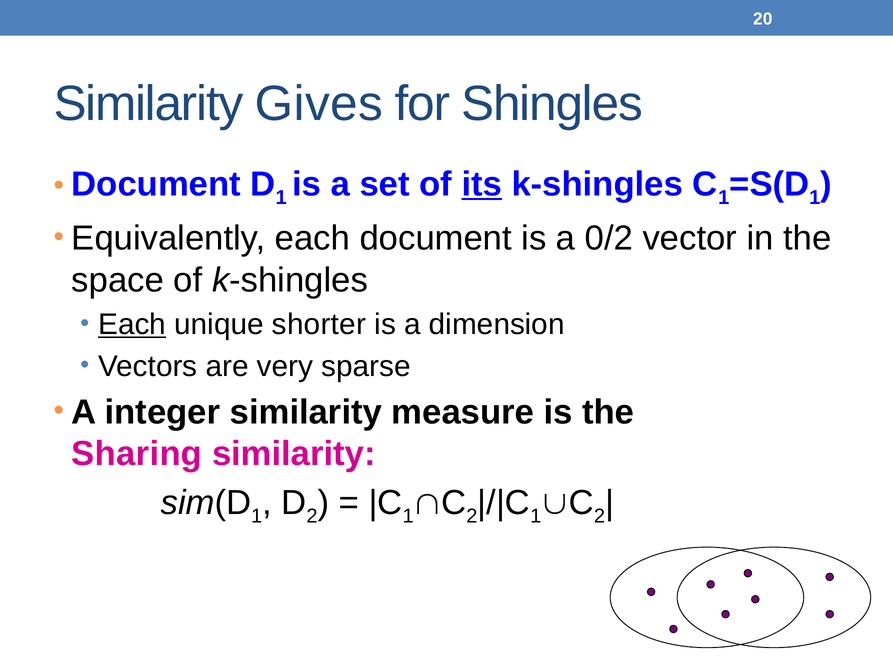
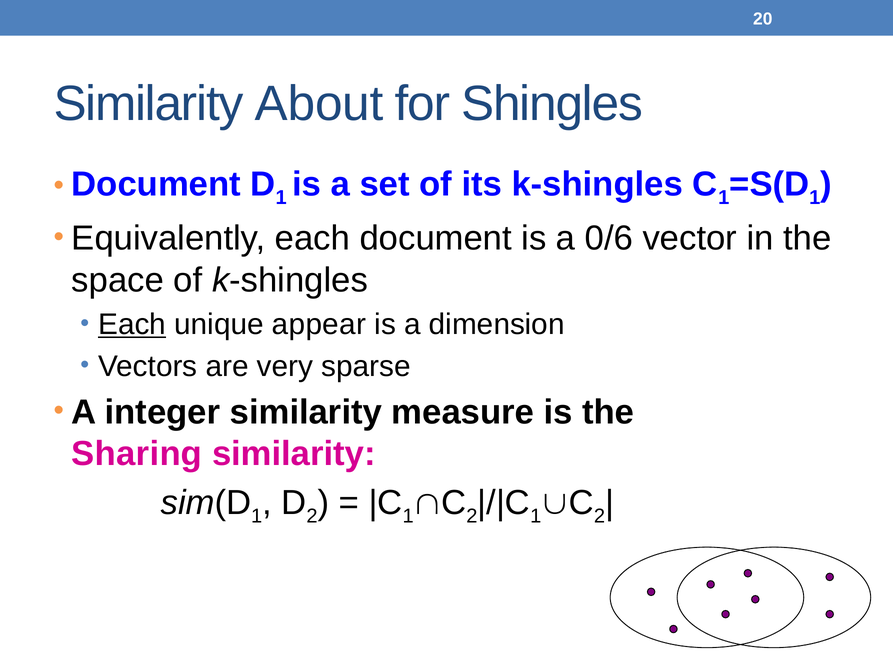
Gives: Gives -> About
its underline: present -> none
0/2: 0/2 -> 0/6
shorter: shorter -> appear
